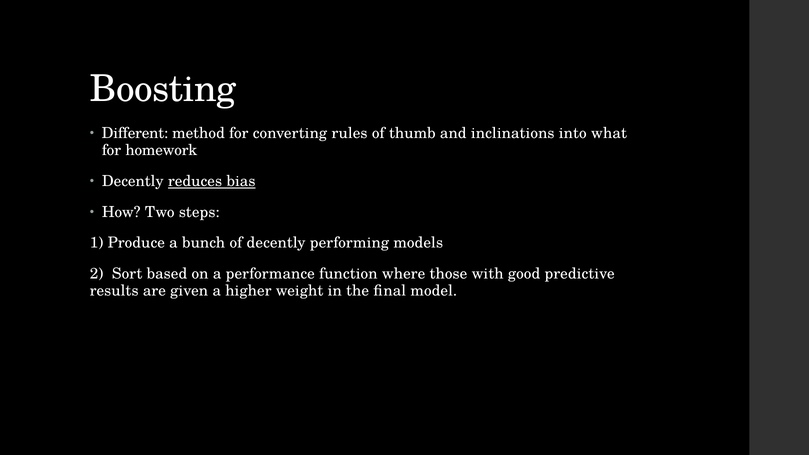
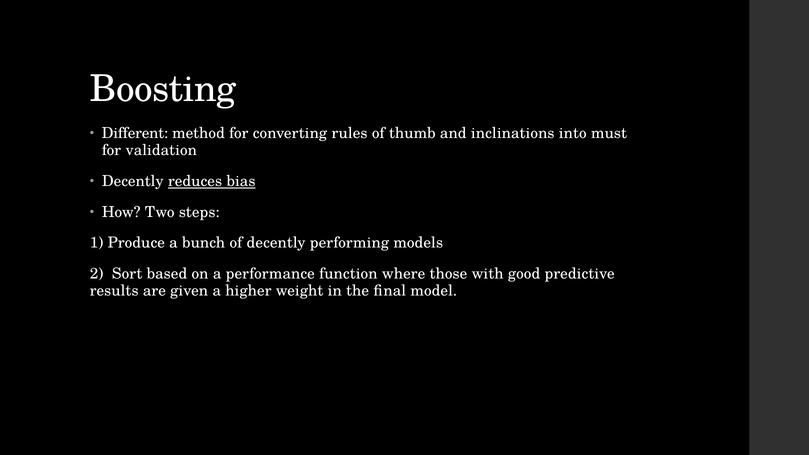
what: what -> must
homework: homework -> validation
